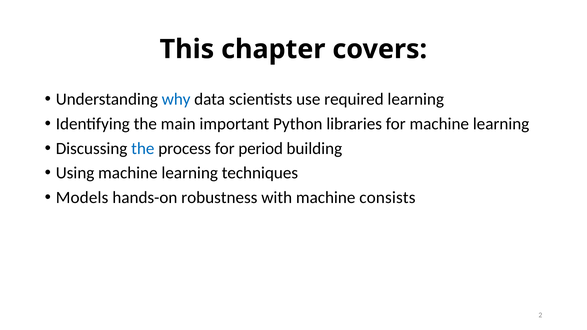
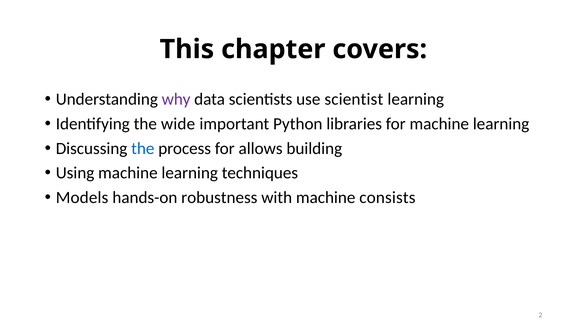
why colour: blue -> purple
required: required -> scientist
main: main -> wide
period: period -> allows
